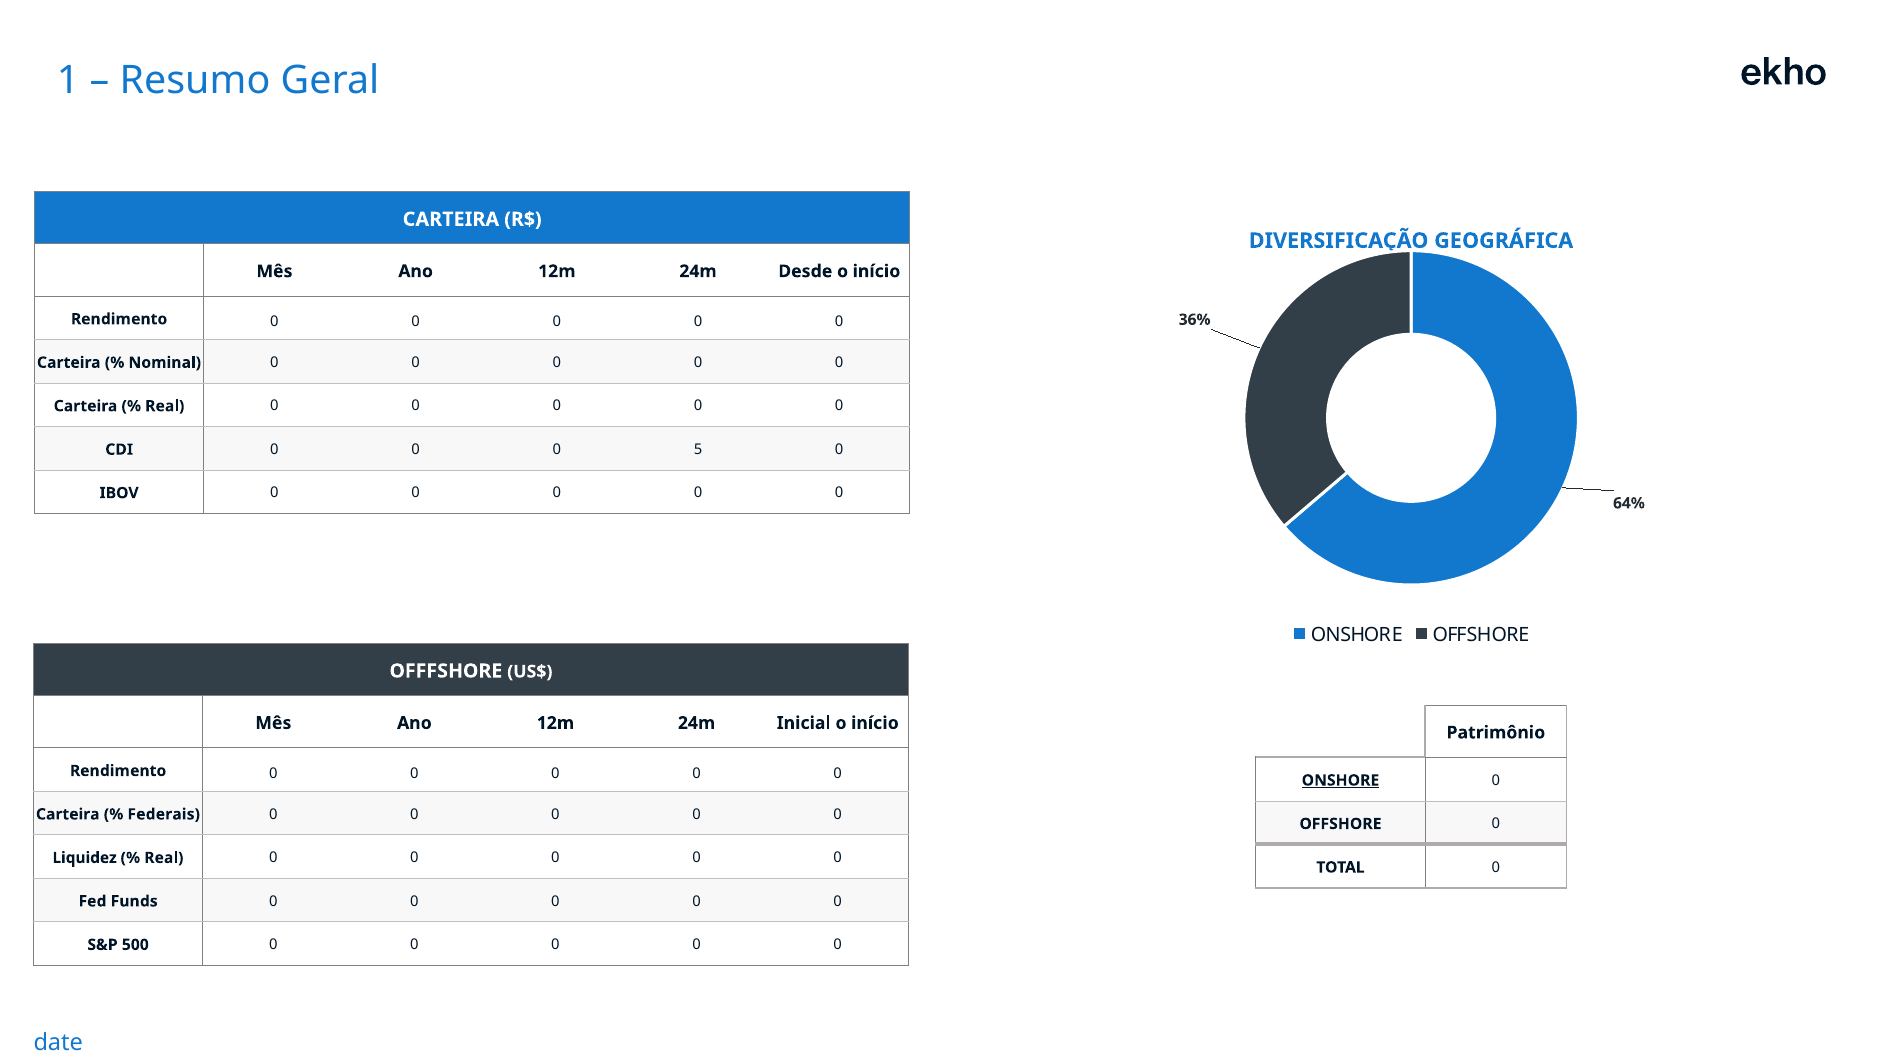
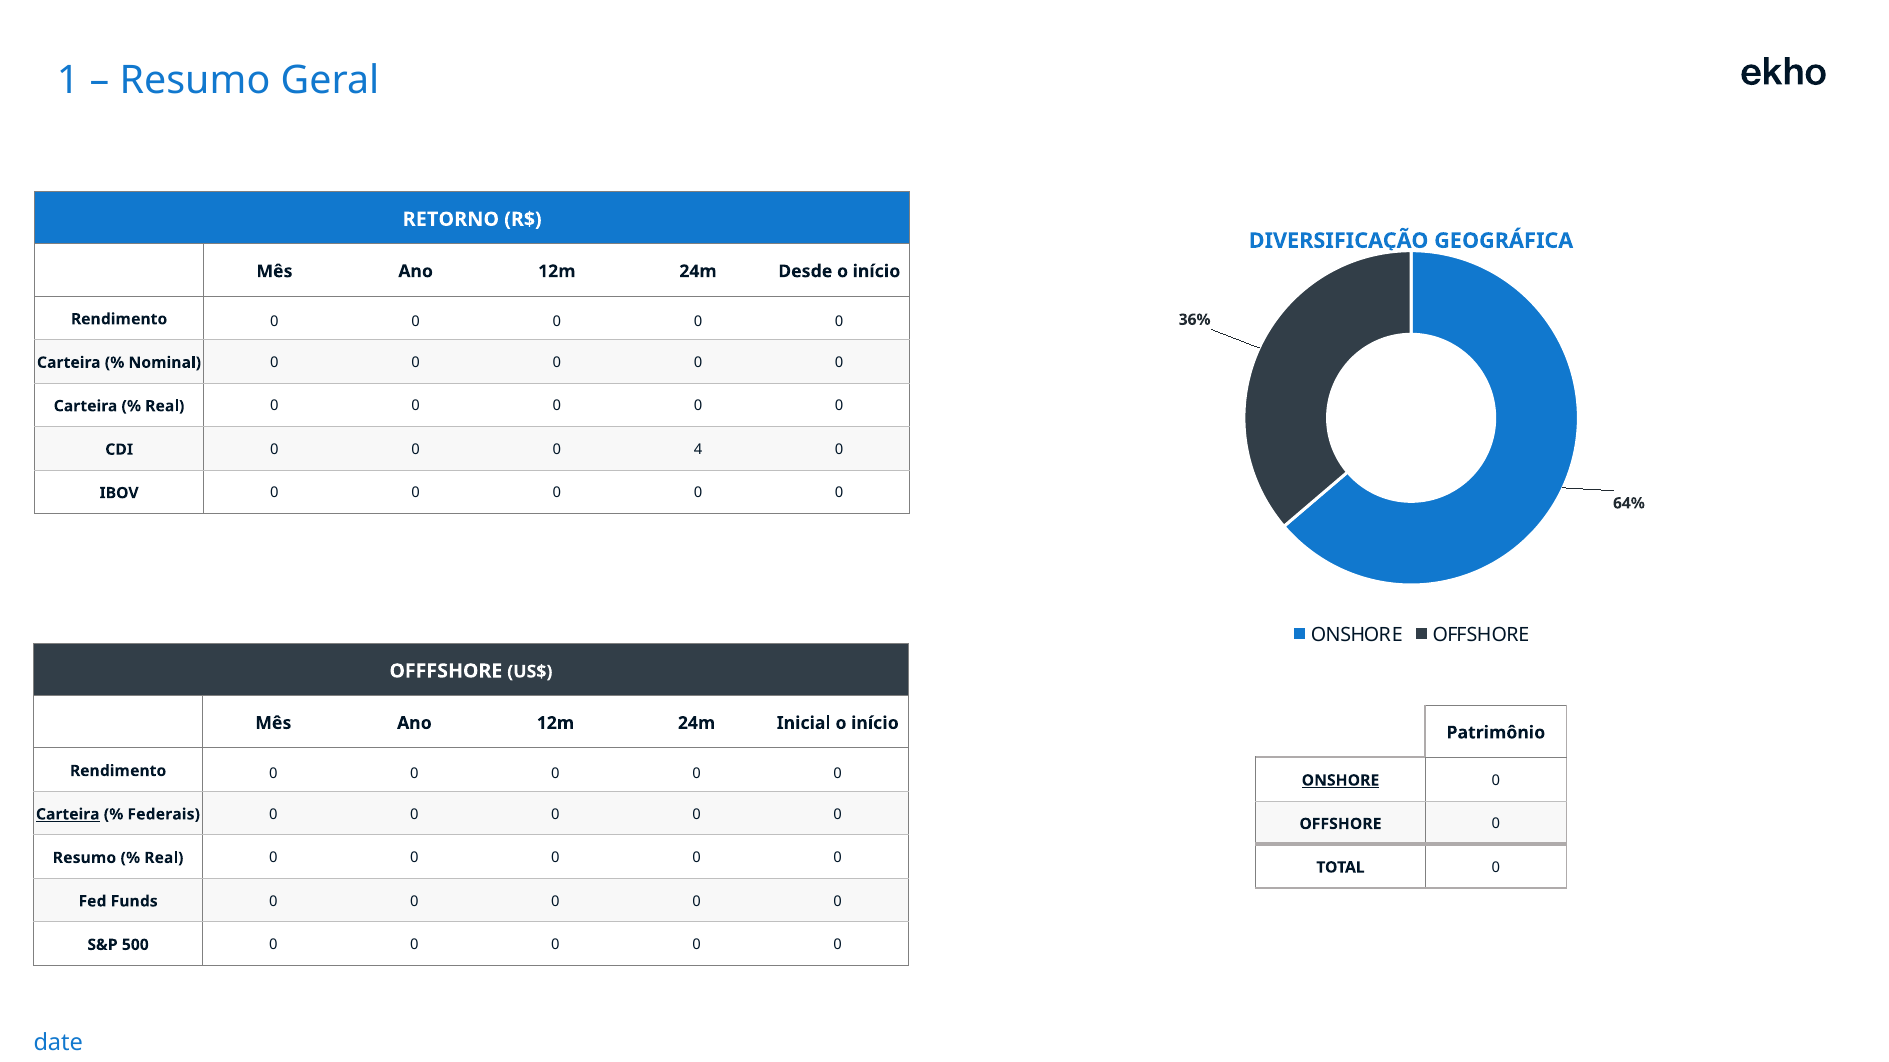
CARTEIRA at (451, 219): CARTEIRA -> RETORNO
5: 5 -> 4
Carteira at (68, 815) underline: none -> present
Liquidez at (85, 858): Liquidez -> Resumo
